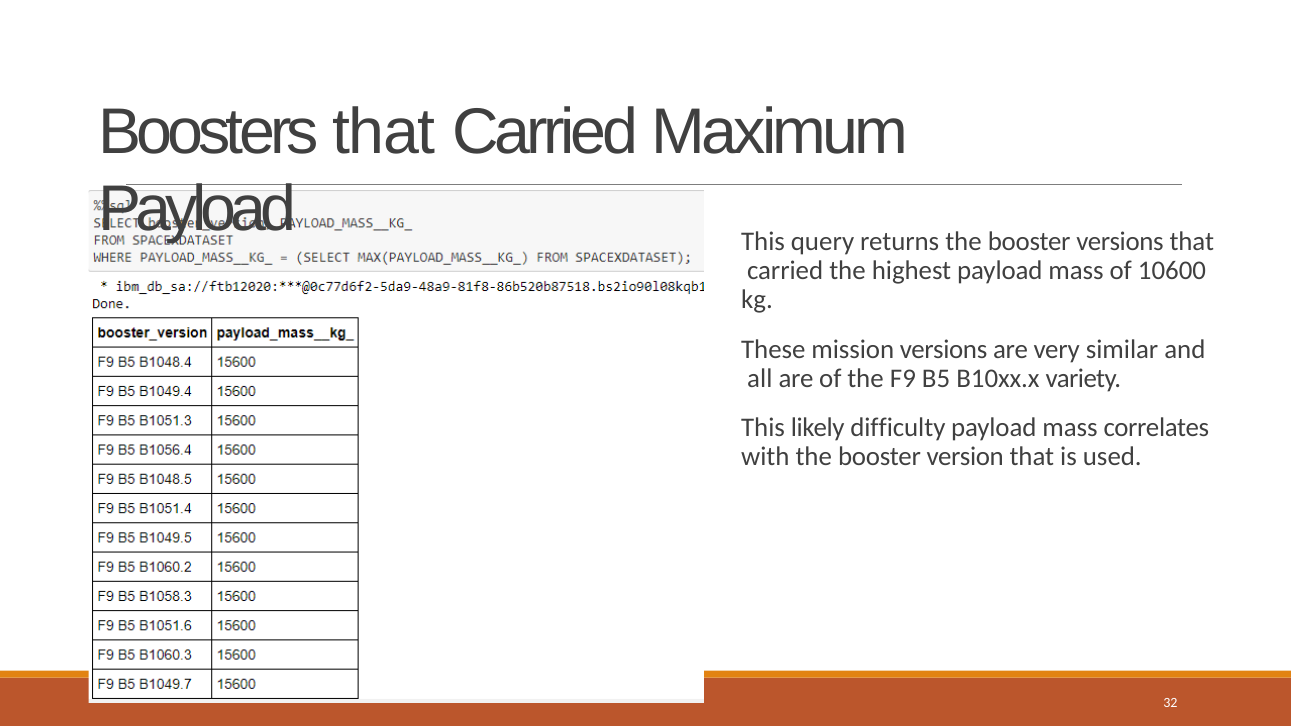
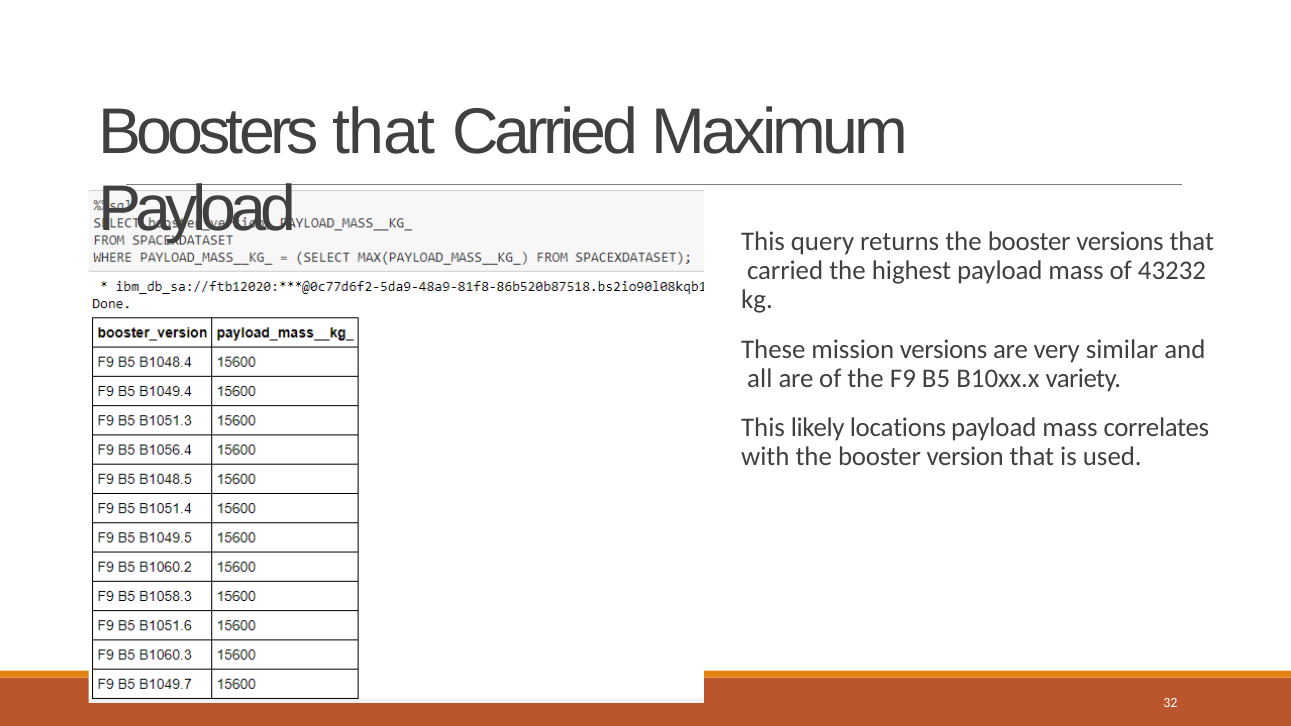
10600: 10600 -> 43232
difficulty: difficulty -> locations
